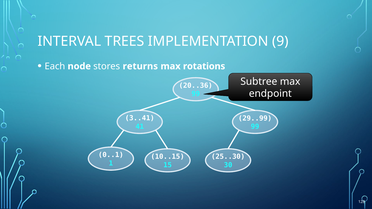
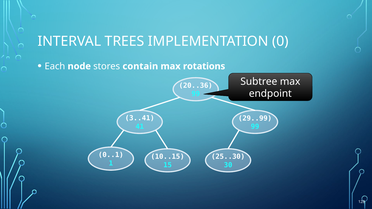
9: 9 -> 0
returns: returns -> contain
